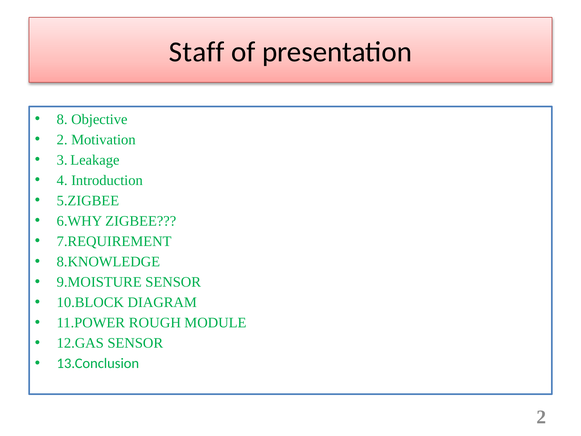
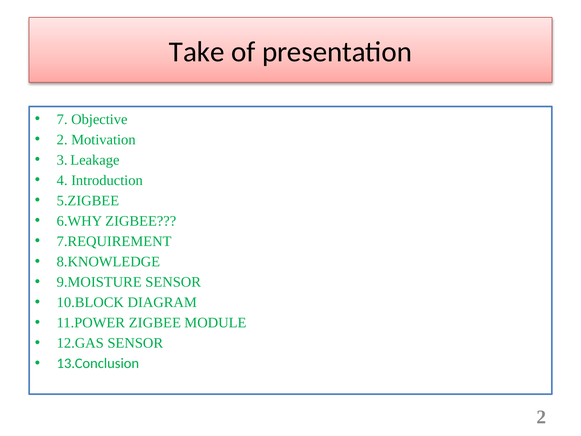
Staff: Staff -> Take
8: 8 -> 7
11.POWER ROUGH: ROUGH -> ZIGBEE
